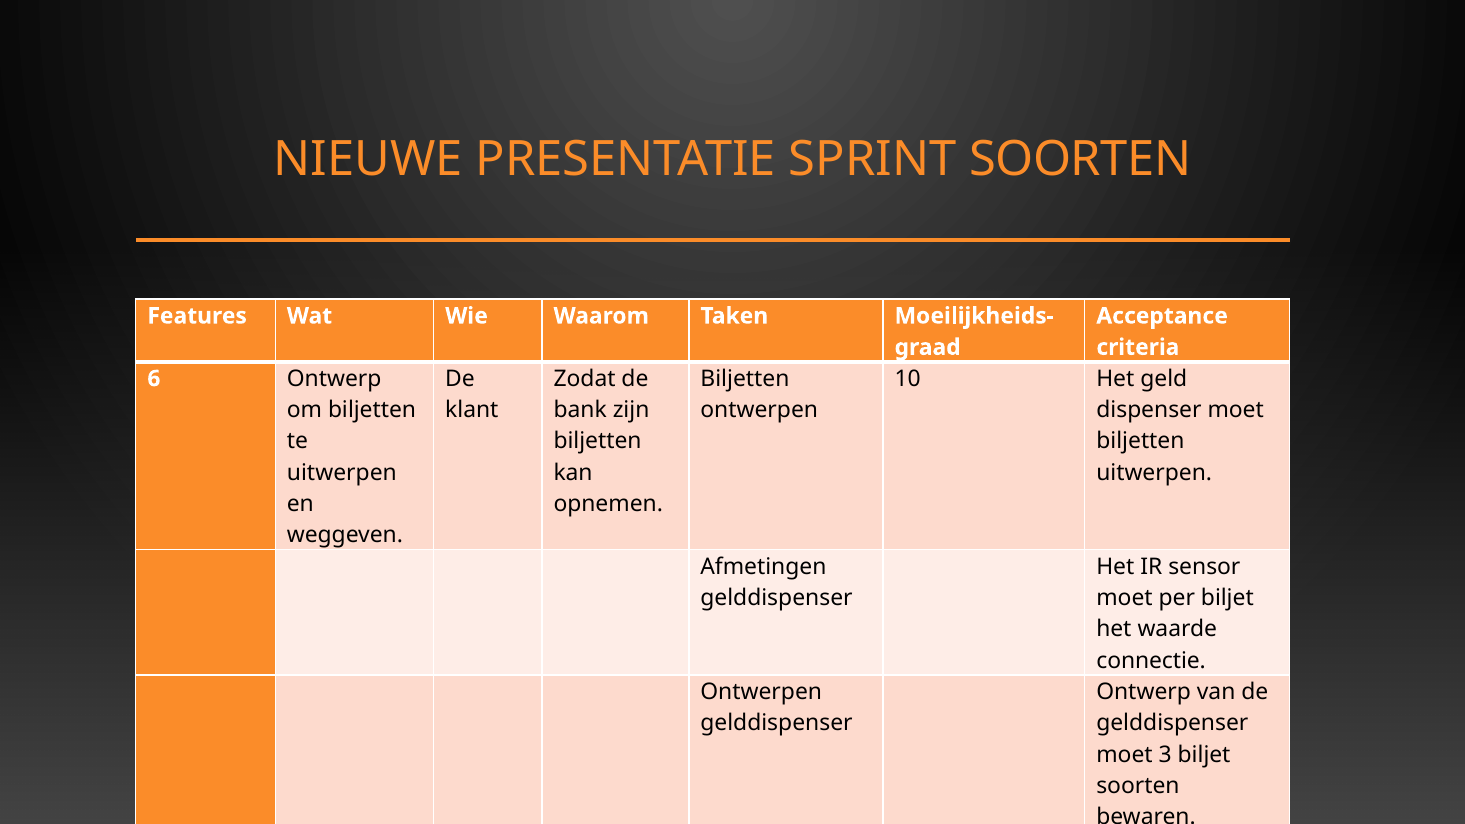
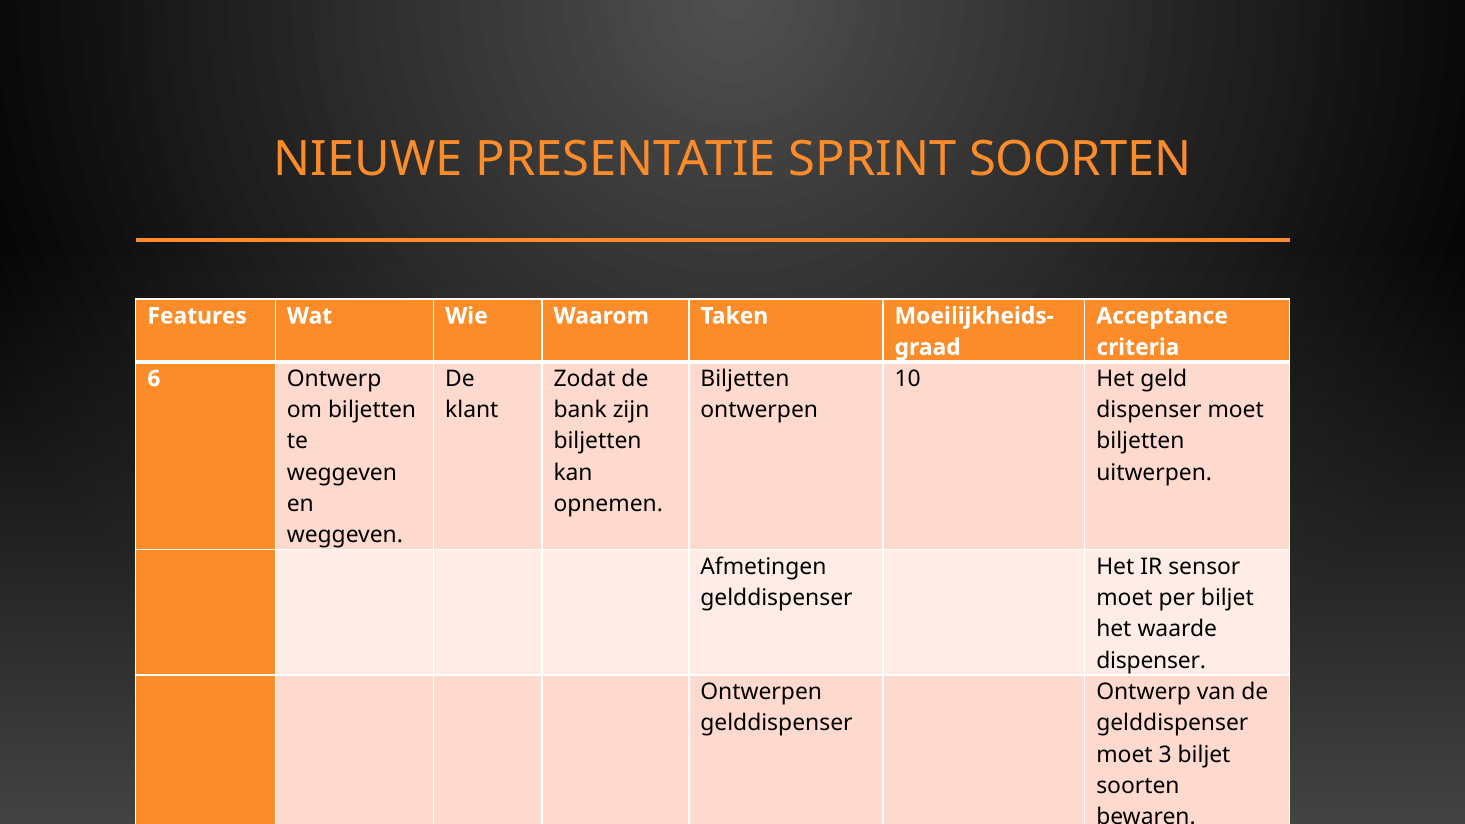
uitwerpen at (342, 473): uitwerpen -> weggeven
connectie at (1151, 661): connectie -> dispenser
